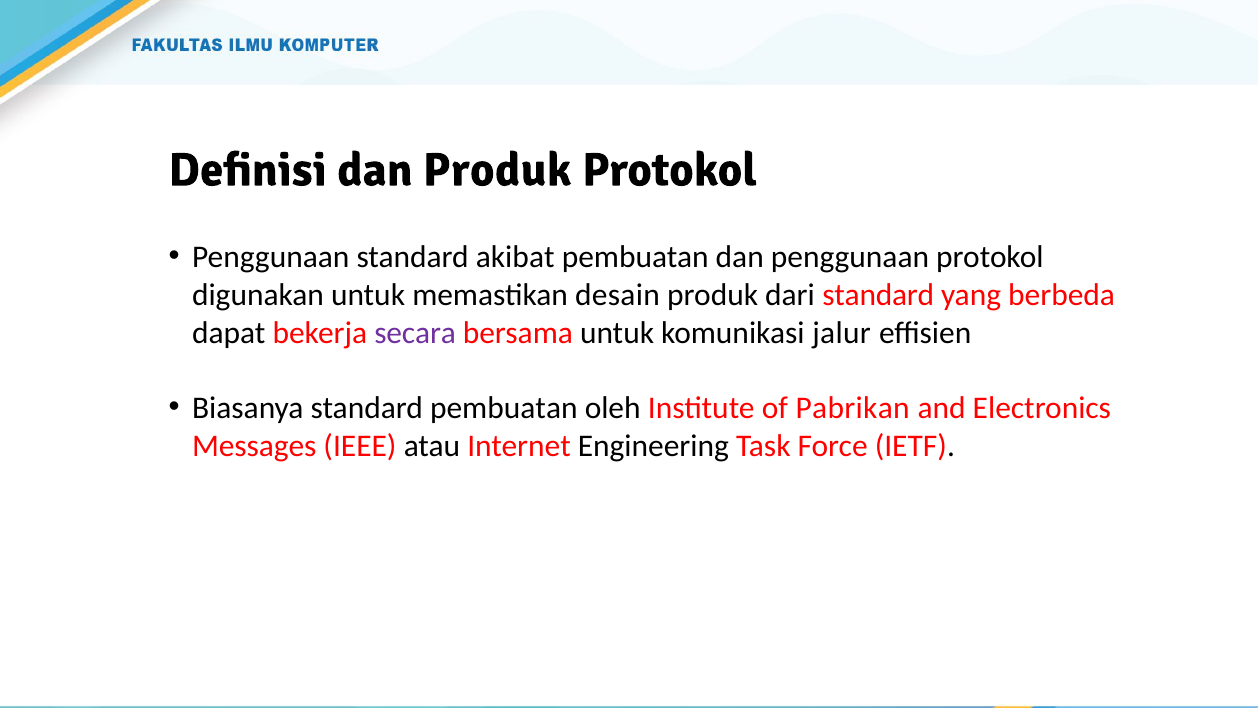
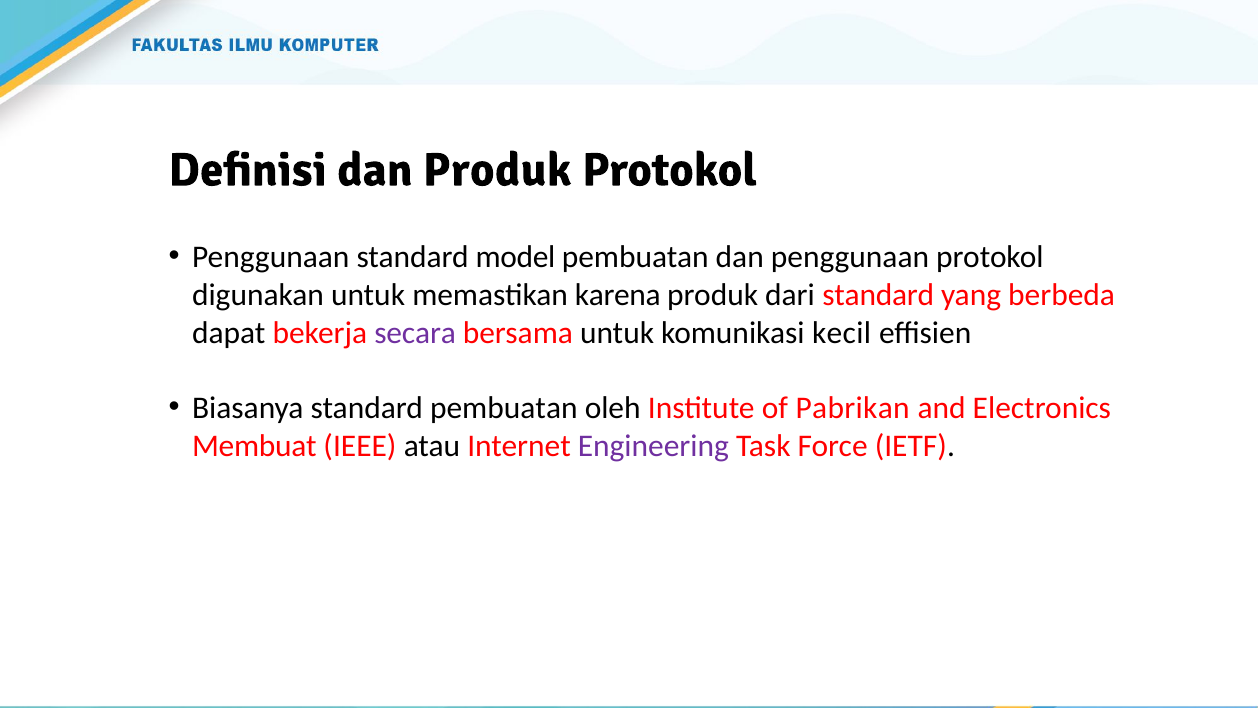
akibat: akibat -> model
desain: desain -> karena
jalur: jalur -> kecil
Messages: Messages -> Membuat
Engineering colour: black -> purple
